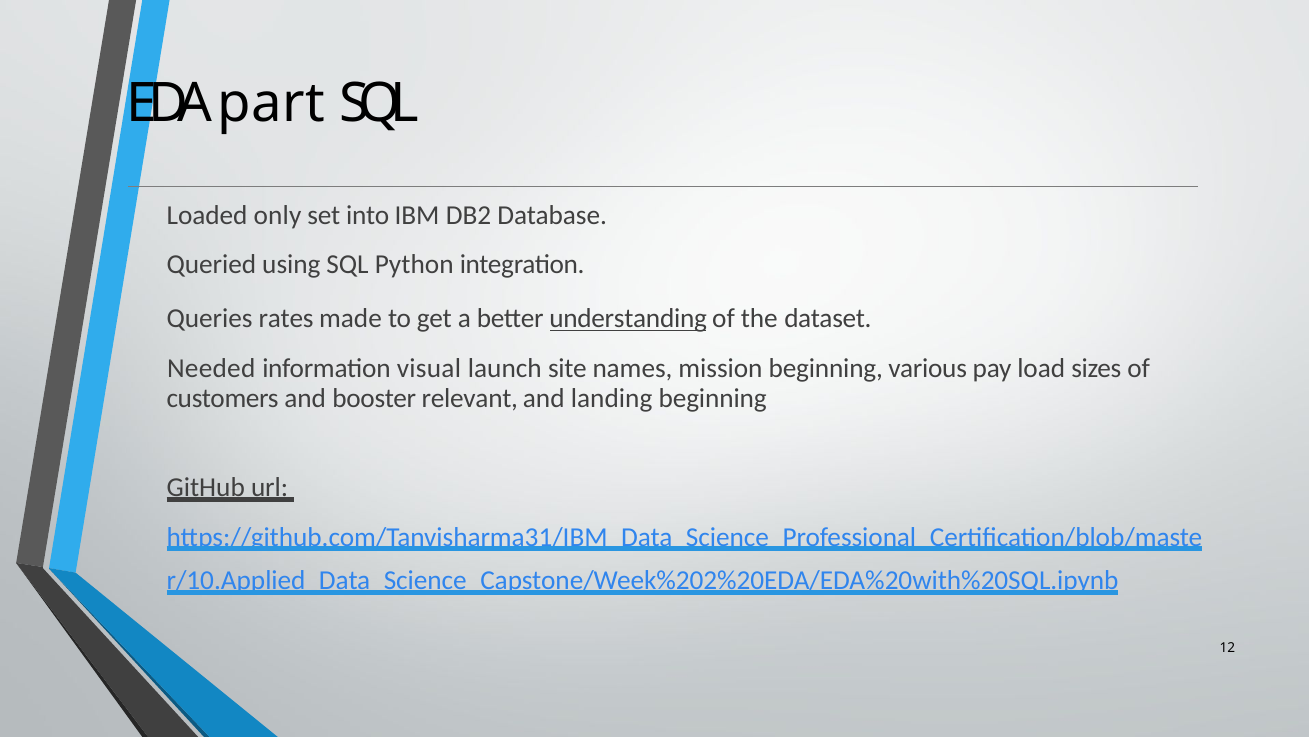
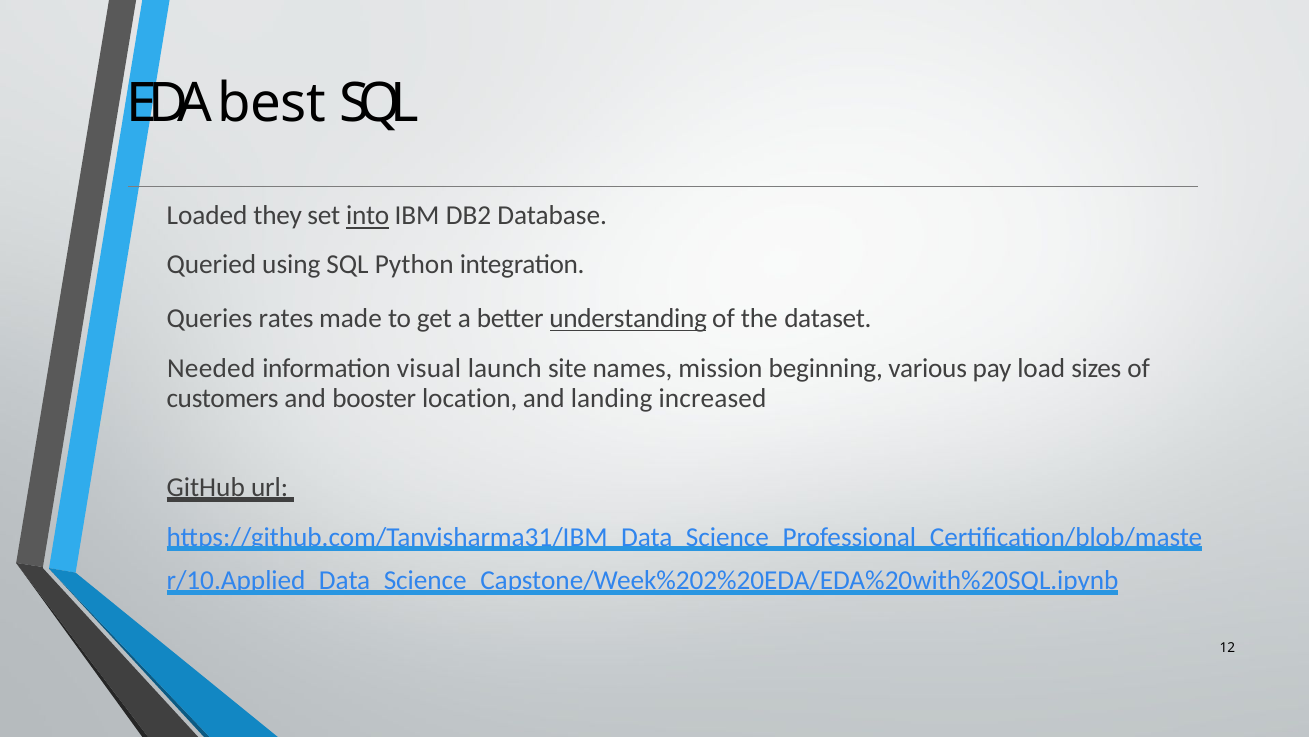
part: part -> best
only: only -> they
into underline: none -> present
relevant: relevant -> location
landing beginning: beginning -> increased
